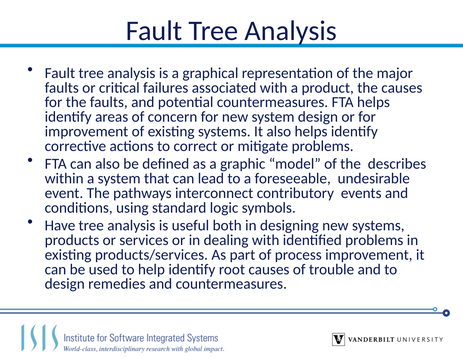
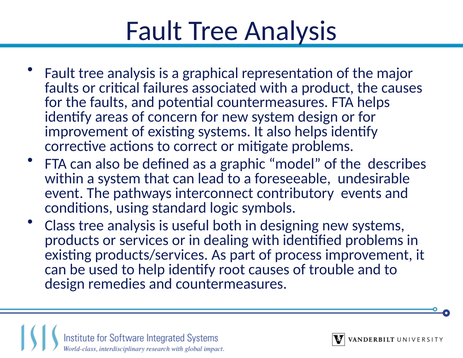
Have: Have -> Class
